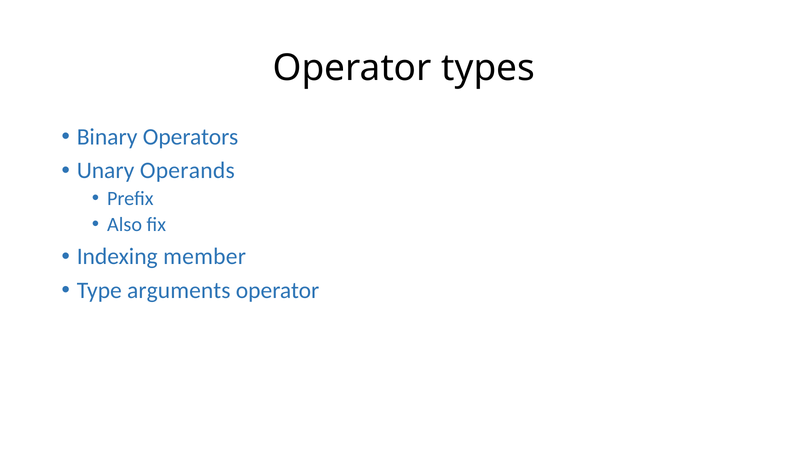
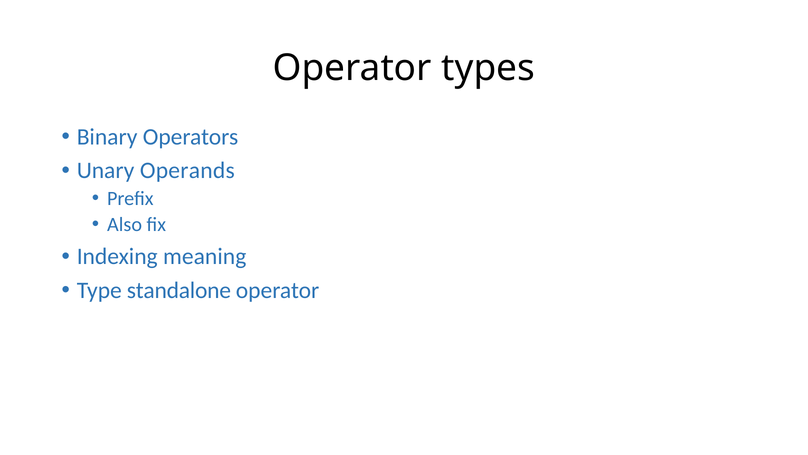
member: member -> meaning
arguments: arguments -> standalone
